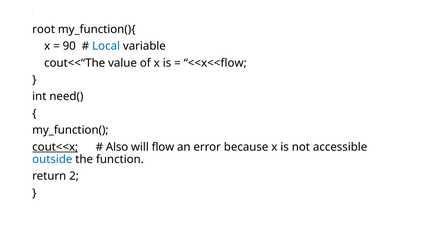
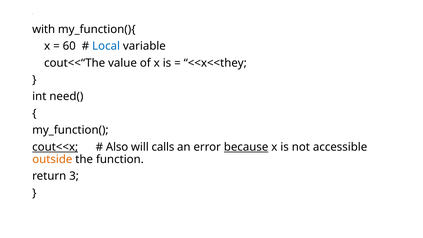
root: root -> with
90: 90 -> 60
<<x<<flow: <<x<<flow -> <<x<<they
flow: flow -> calls
because underline: none -> present
outside colour: blue -> orange
2: 2 -> 3
